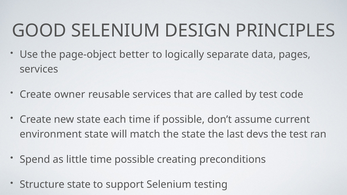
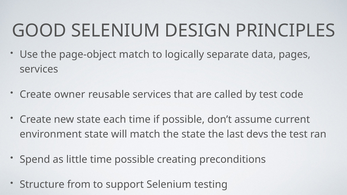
page-object better: better -> match
Structure state: state -> from
